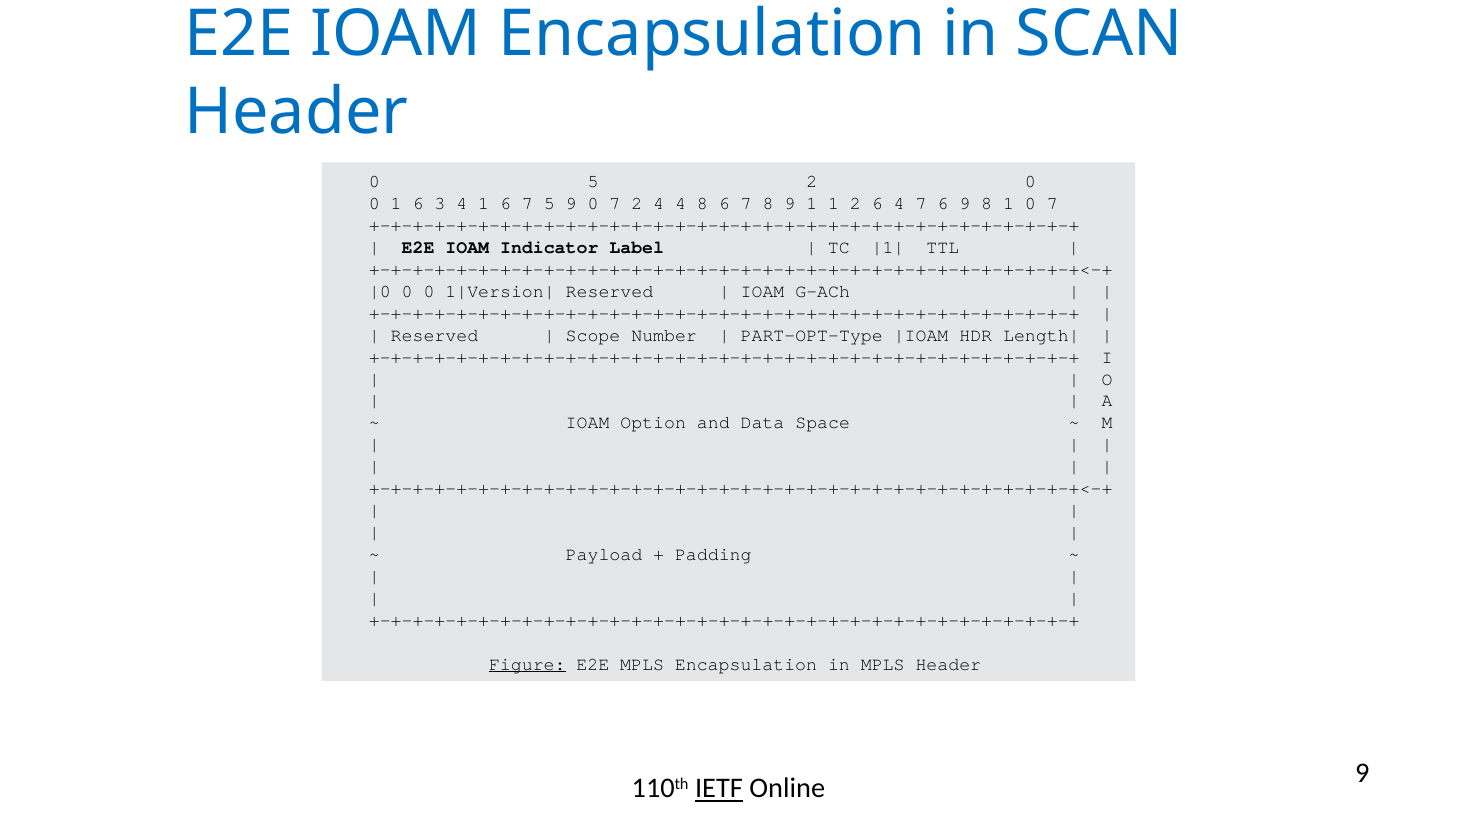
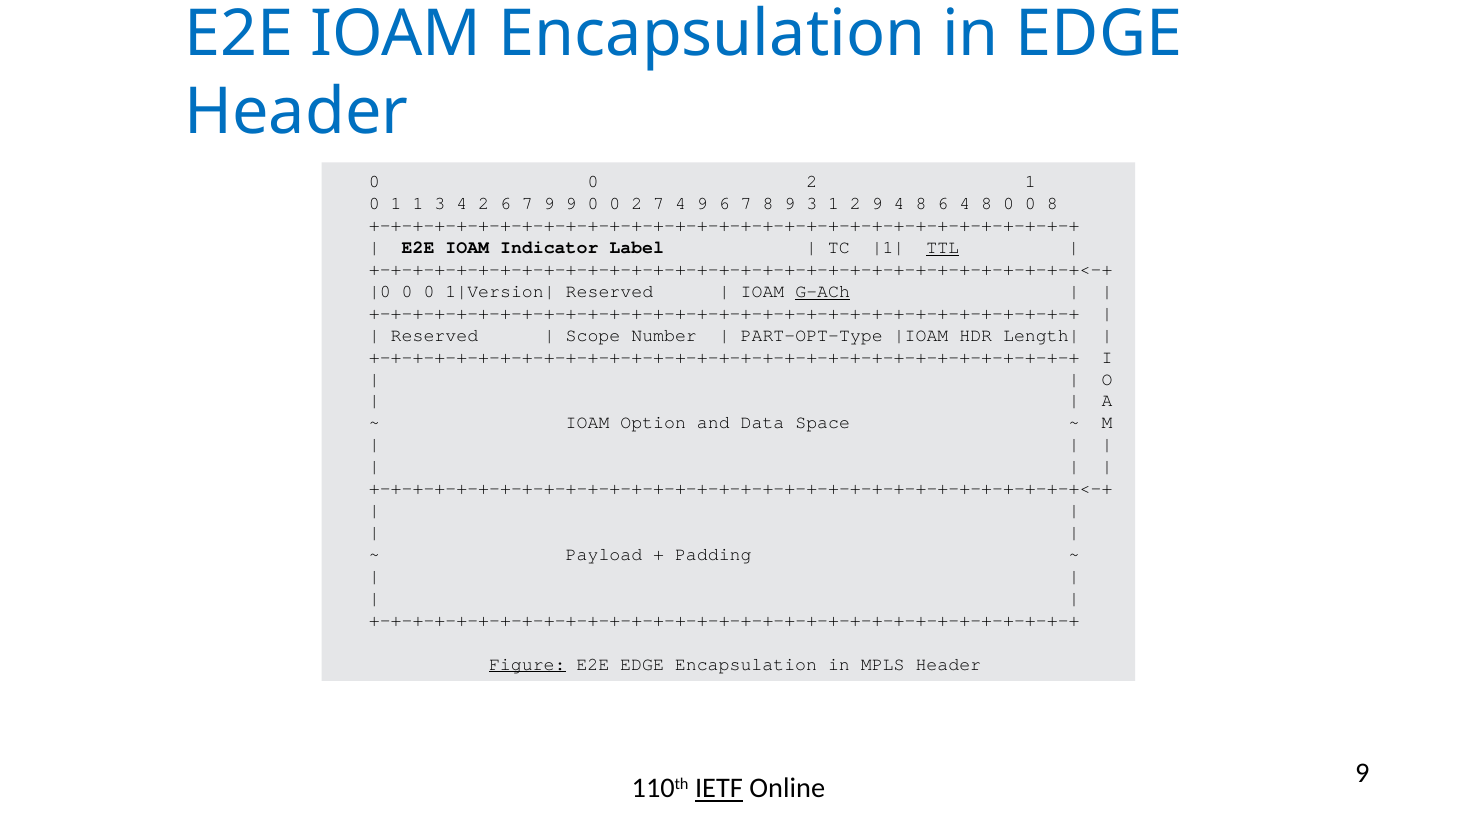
in SCAN: SCAN -> EDGE
5 at (593, 182): 5 -> 0
2 0: 0 -> 1
0 1 6: 6 -> 1
4 1: 1 -> 2
7 5: 5 -> 9
7 at (615, 204): 7 -> 0
2 4: 4 -> 7
4 8: 8 -> 9
9 1: 1 -> 3
2 6: 6 -> 9
7 at (921, 204): 7 -> 8
6 9: 9 -> 4
8 1: 1 -> 0
7 at (1052, 204): 7 -> 8
TTL underline: none -> present
G-ACh underline: none -> present
E2E MPLS: MPLS -> EDGE
